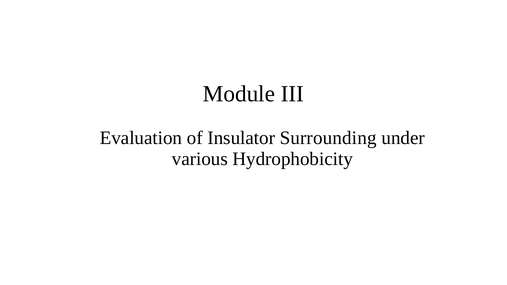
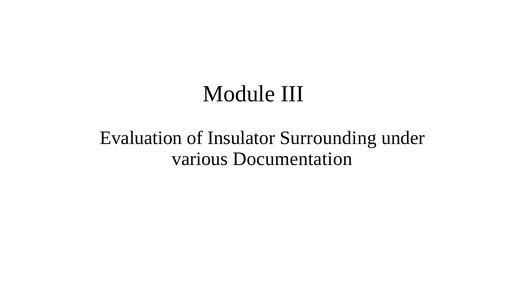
Hydrophobicity: Hydrophobicity -> Documentation
